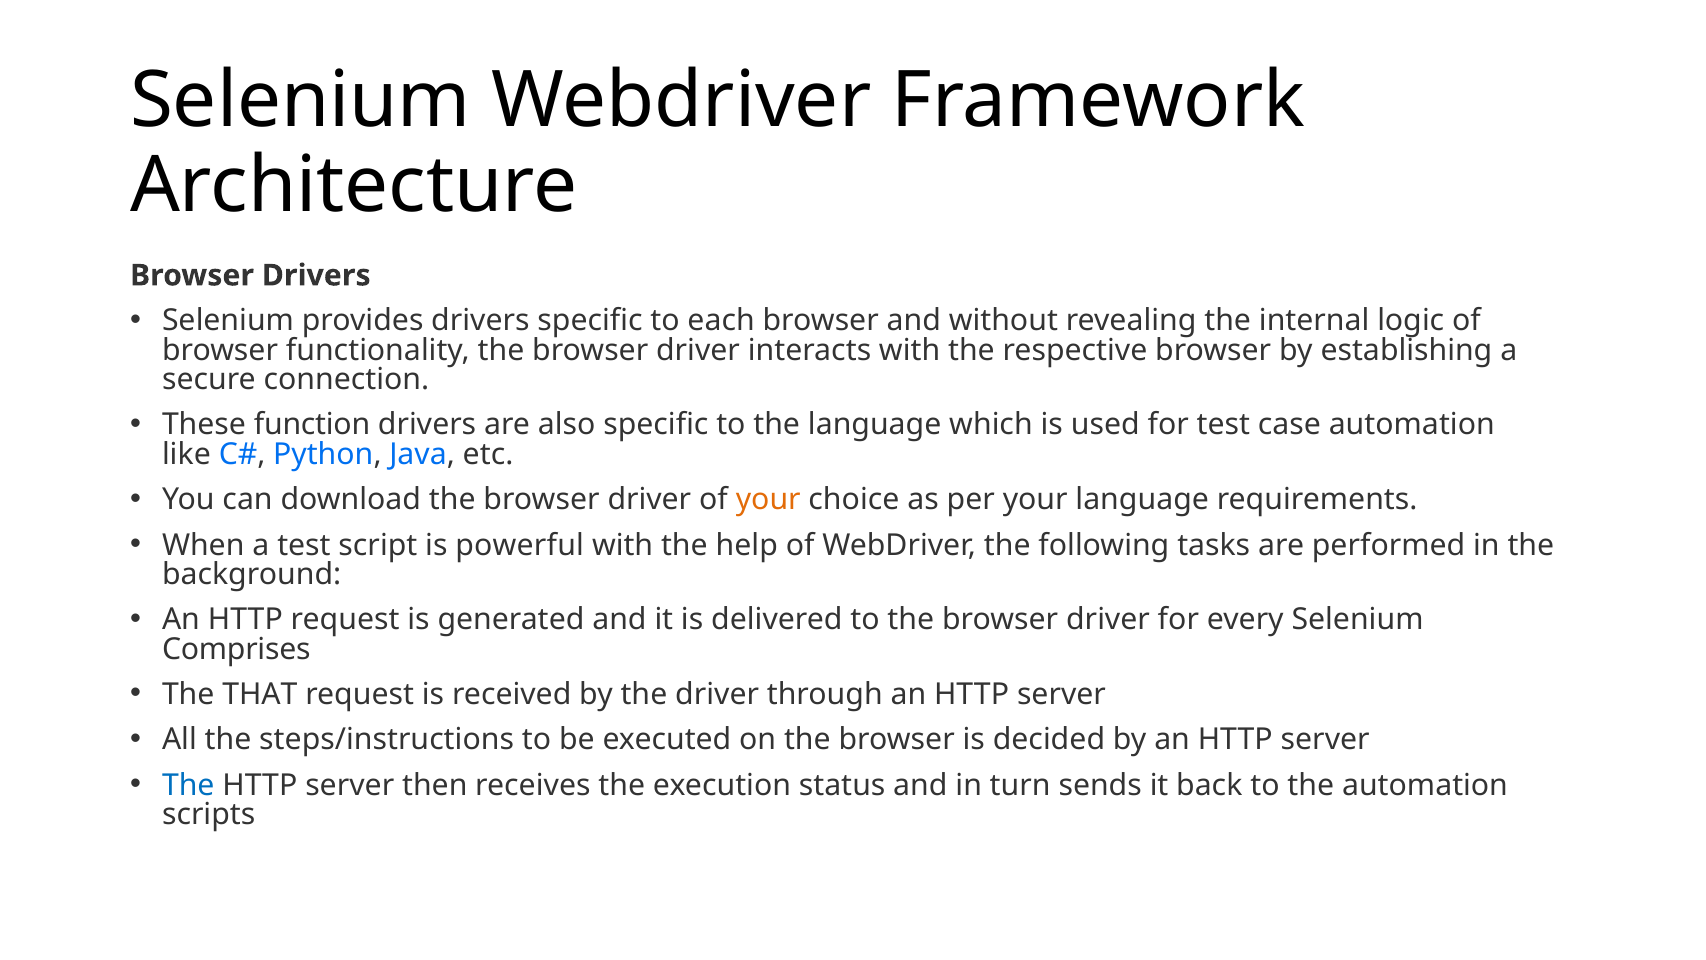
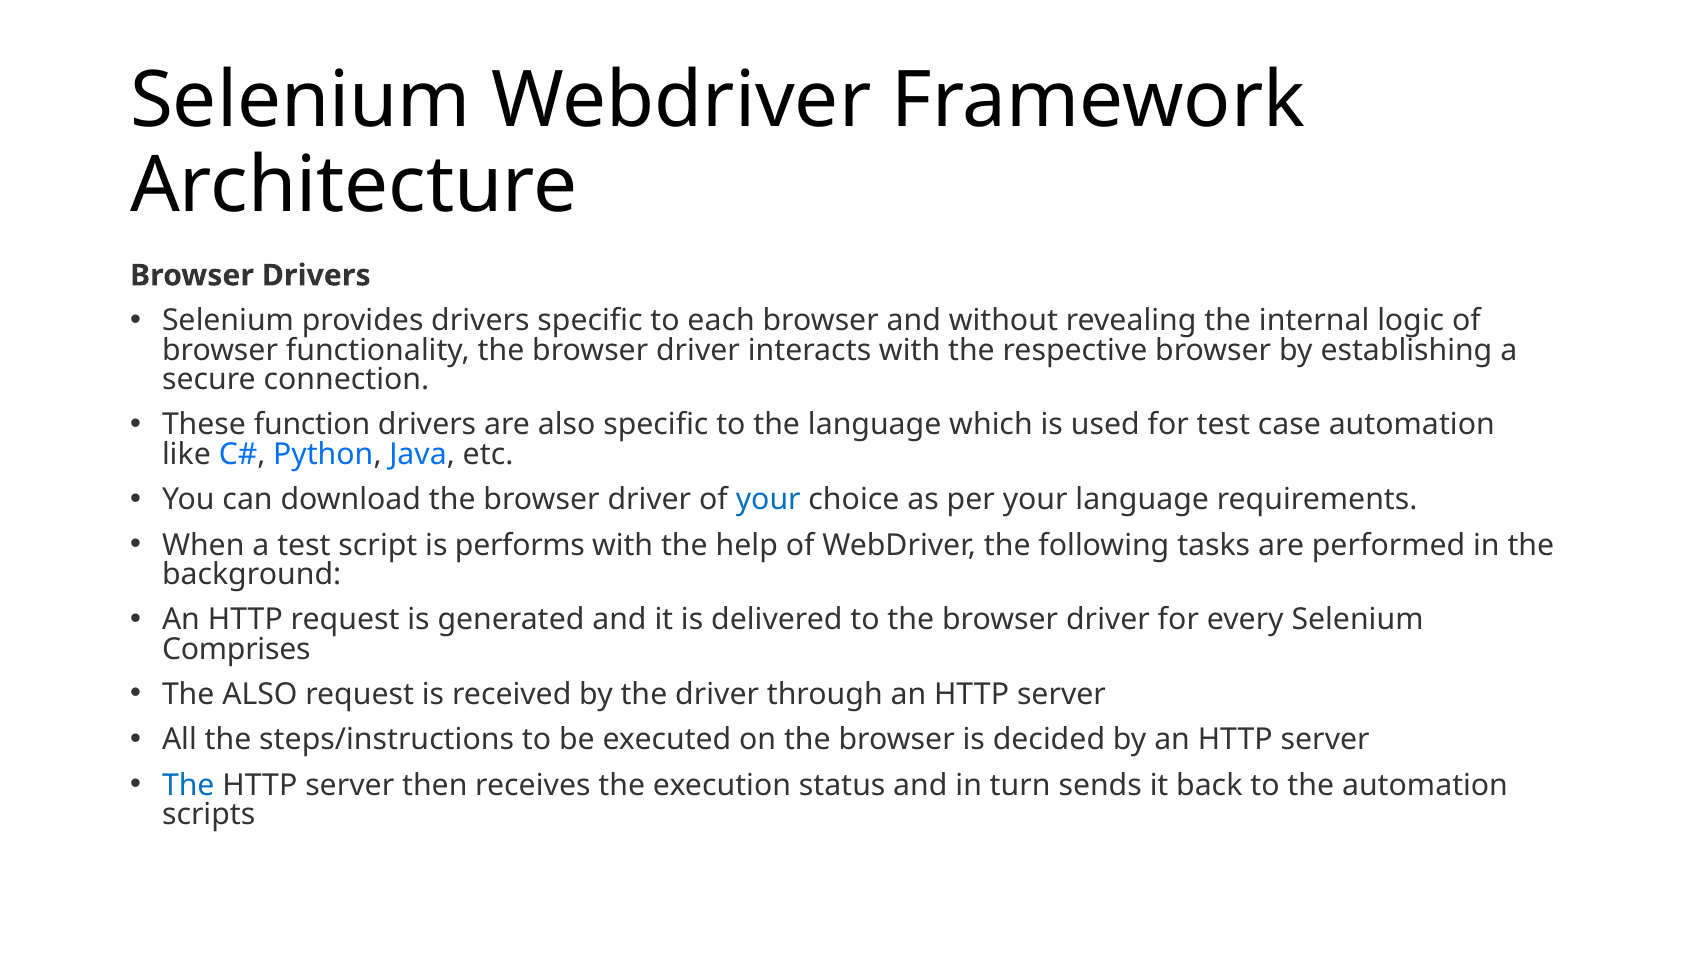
your at (768, 500) colour: orange -> blue
powerful: powerful -> performs
The THAT: THAT -> ALSO
